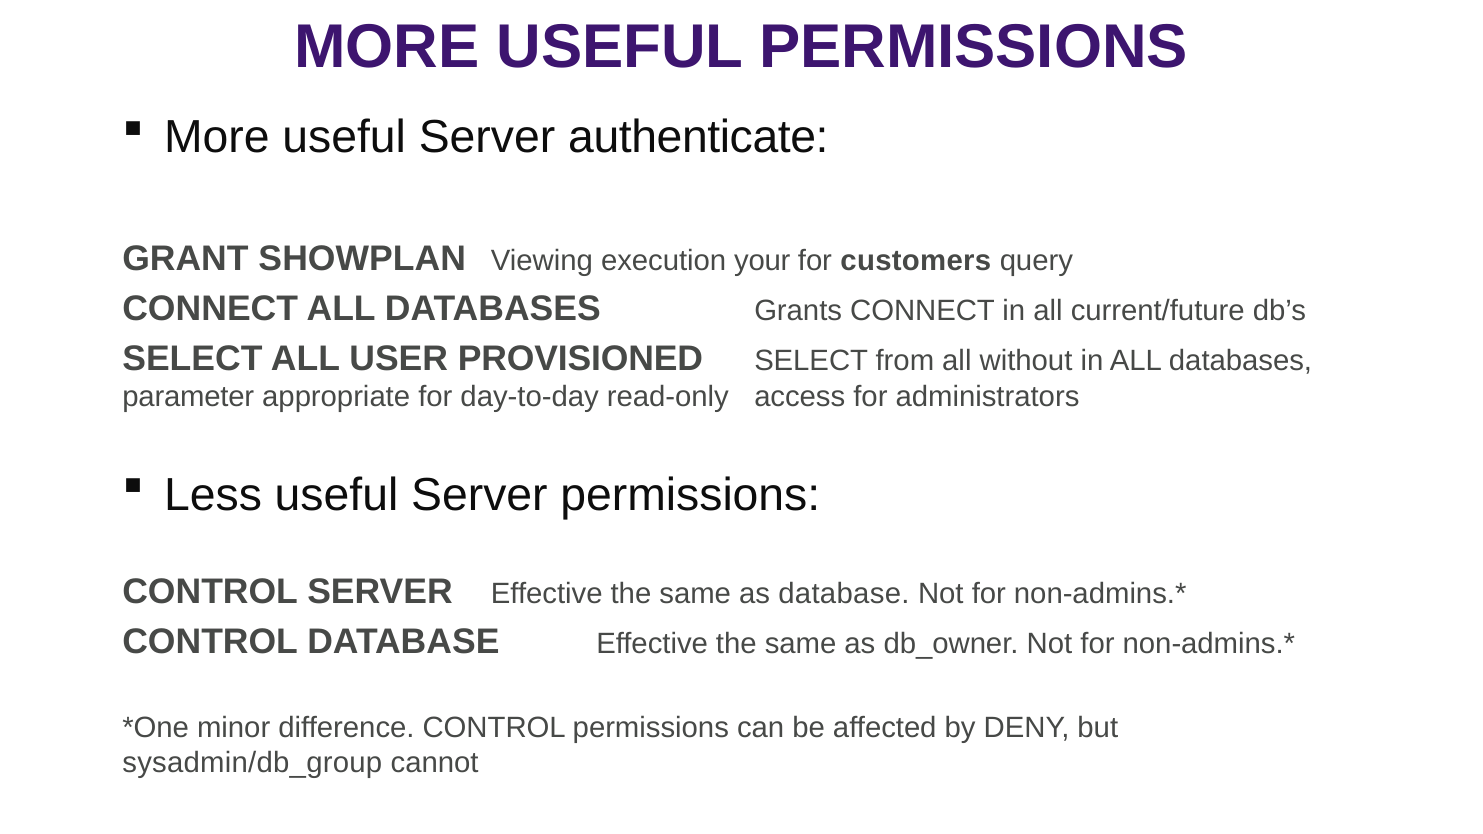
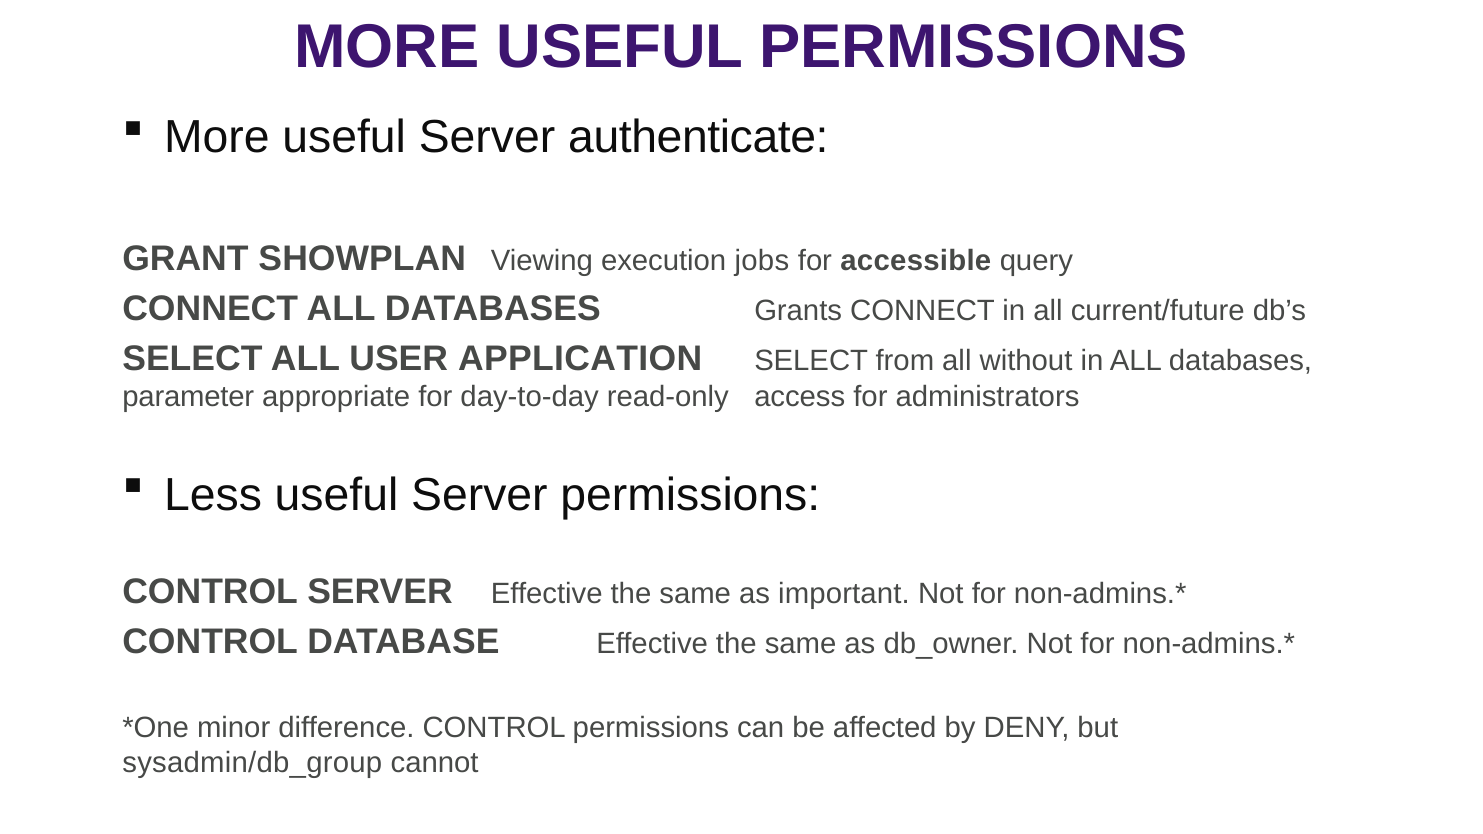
your: your -> jobs
customers: customers -> accessible
PROVISIONED: PROVISIONED -> APPLICATION
as database: database -> important
